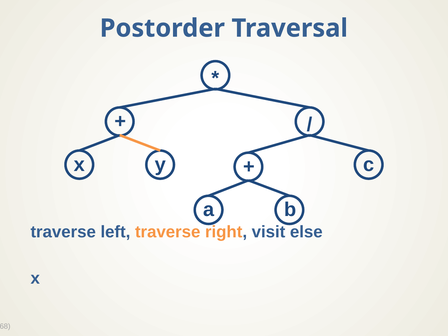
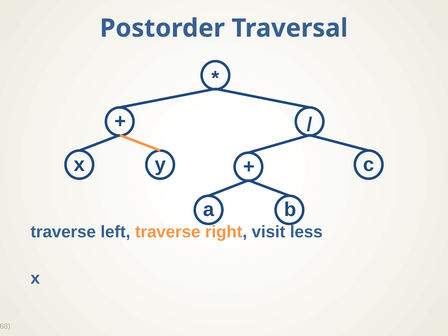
else: else -> less
